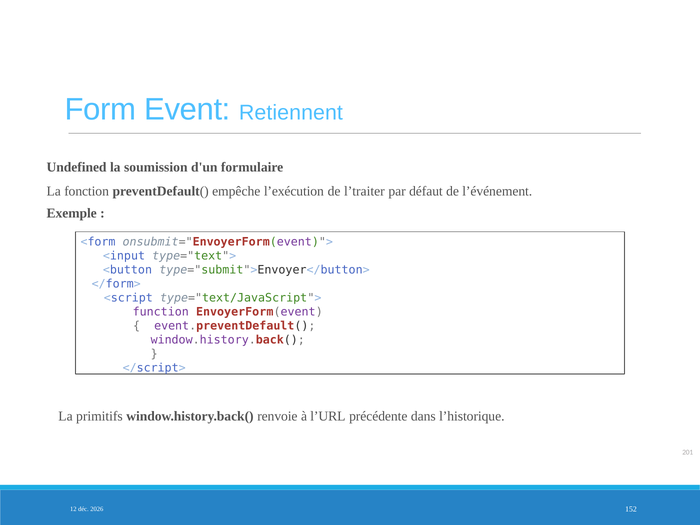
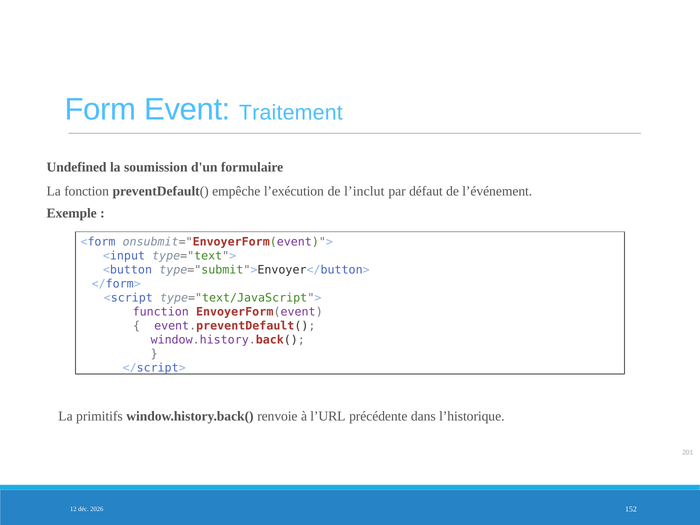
Retiennent: Retiennent -> Traitement
l’traiter: l’traiter -> l’inclut
